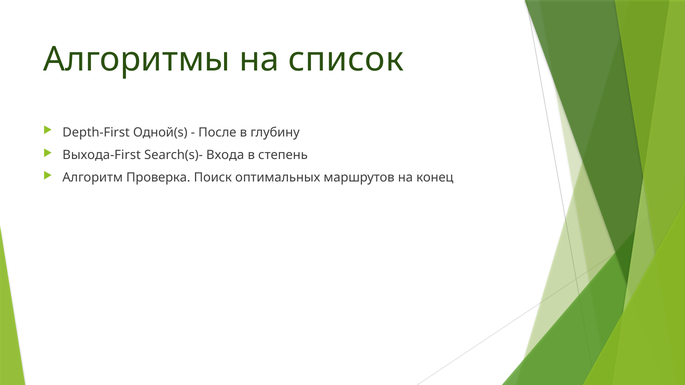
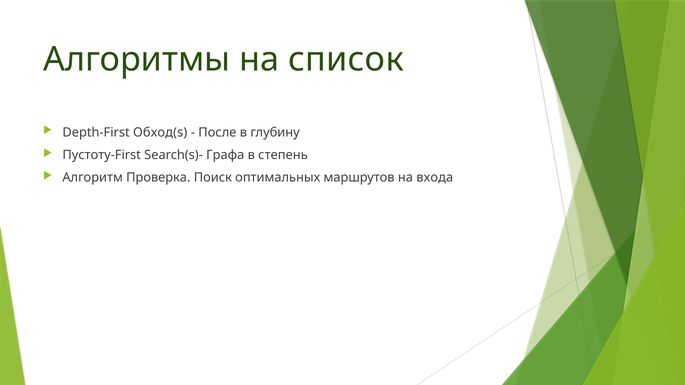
Одной(s: Одной(s -> Обход(s
Выхода-First: Выхода-First -> Пустоту-First
Входа: Входа -> Графа
конец: конец -> входа
